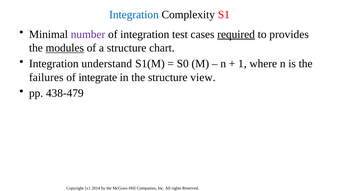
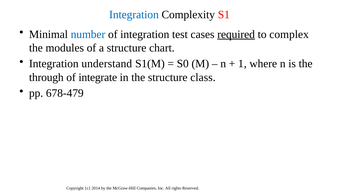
number colour: purple -> blue
provides: provides -> complex
modules underline: present -> none
failures: failures -> through
view: view -> class
438-479: 438-479 -> 678-479
